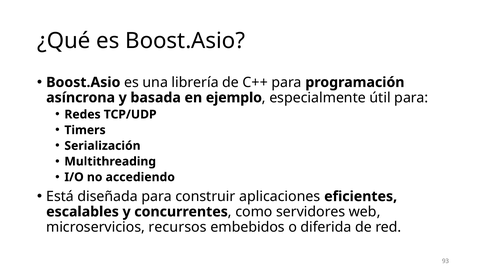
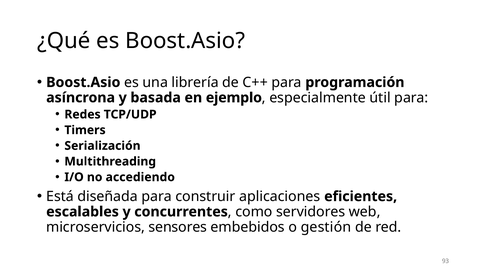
recursos: recursos -> sensores
diferida: diferida -> gestión
